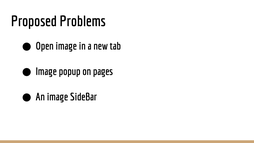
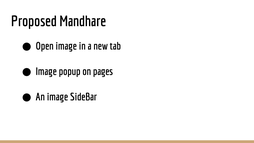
Problems: Problems -> Mandhare
